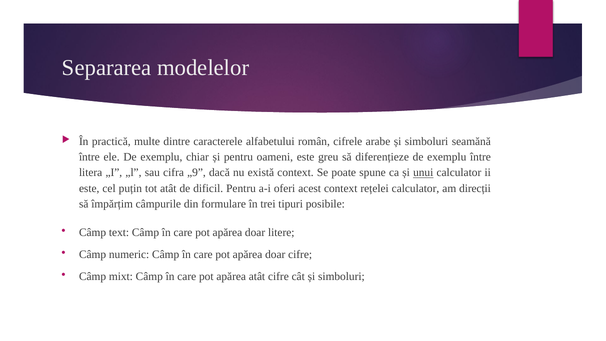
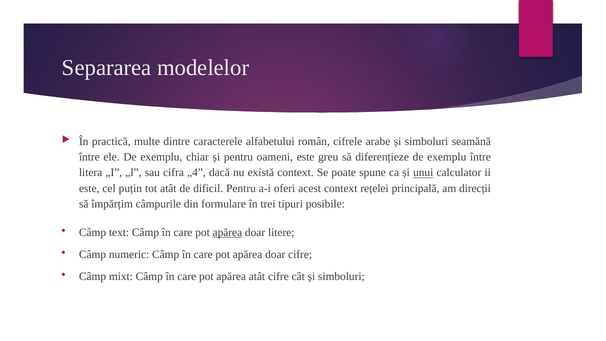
„9: „9 -> „4
rețelei calculator: calculator -> principală
apărea at (227, 232) underline: none -> present
